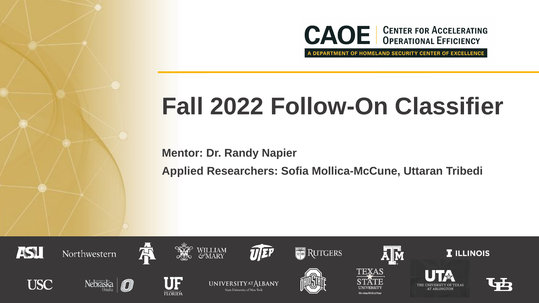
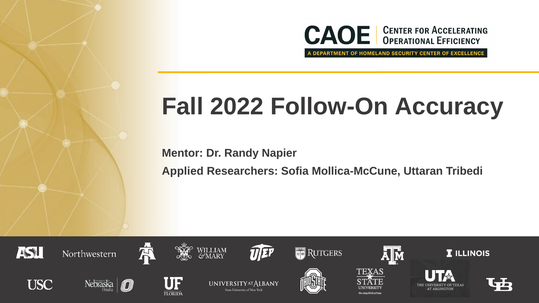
Classifier: Classifier -> Accuracy
